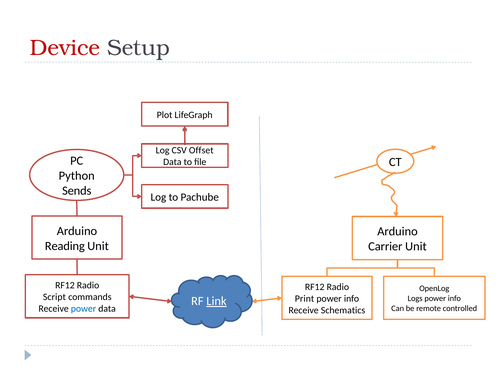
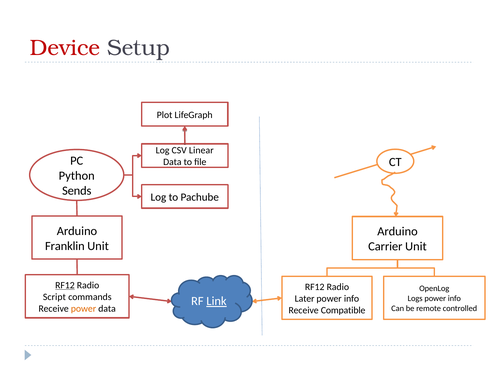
Offset: Offset -> Linear
Reading: Reading -> Franklin
RF12 at (65, 286) underline: none -> present
Print: Print -> Later
power at (84, 309) colour: blue -> orange
Schematics: Schematics -> Compatible
